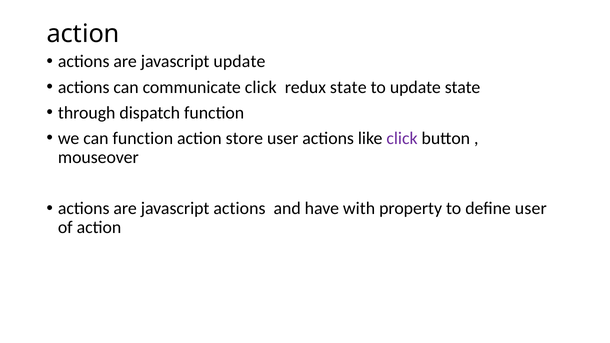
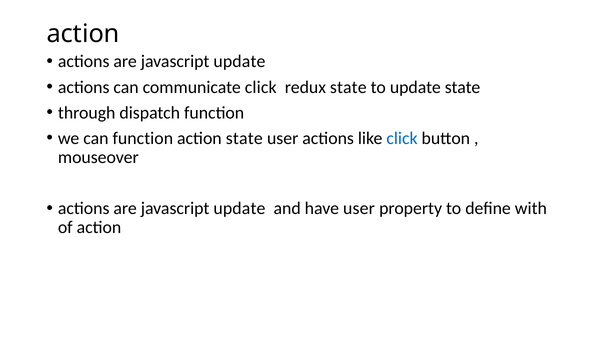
action store: store -> state
click at (402, 138) colour: purple -> blue
actions at (239, 209): actions -> update
have with: with -> user
define user: user -> with
